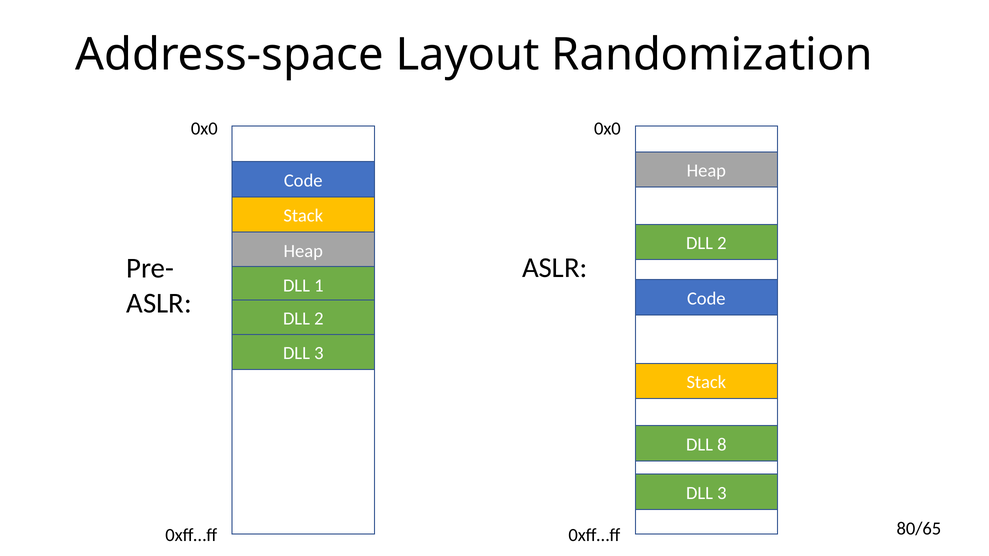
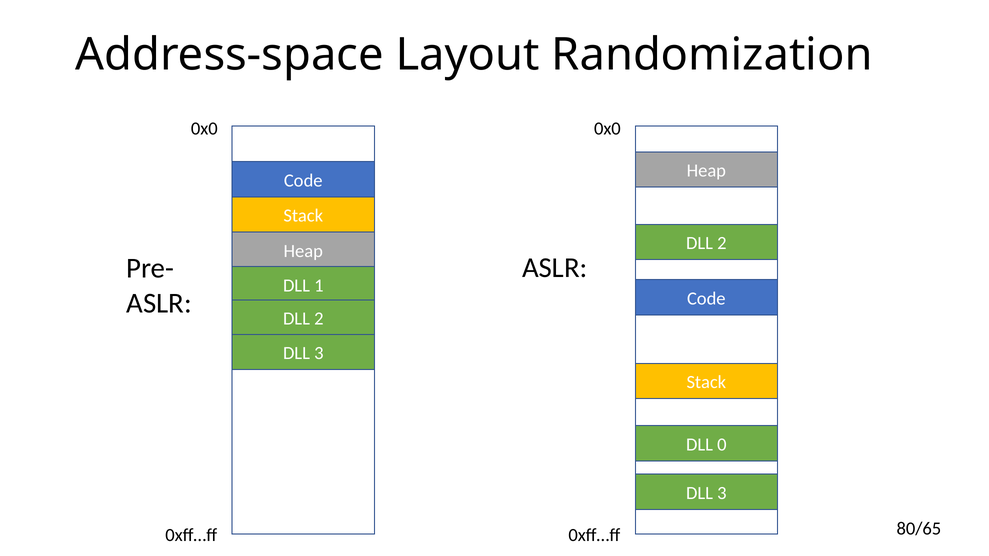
8: 8 -> 0
